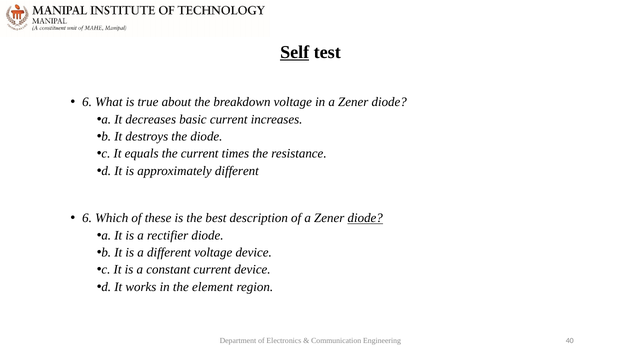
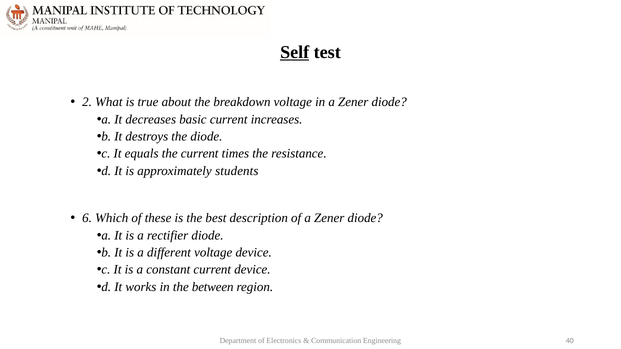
6 at (87, 102): 6 -> 2
approximately different: different -> students
diode at (365, 218) underline: present -> none
element: element -> between
